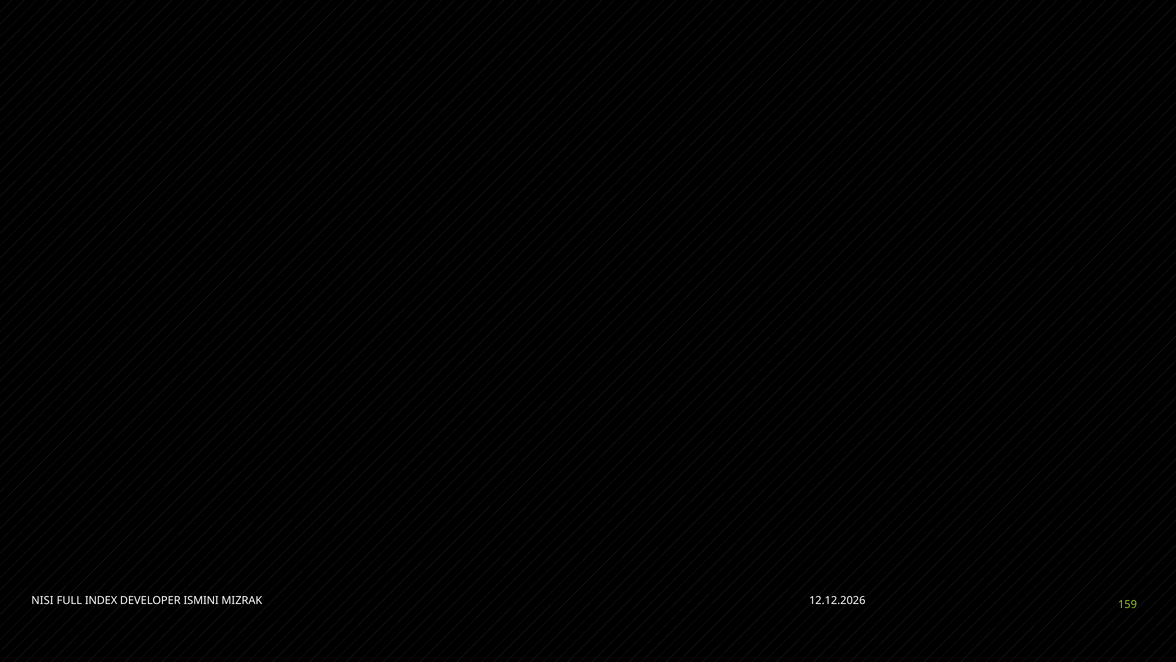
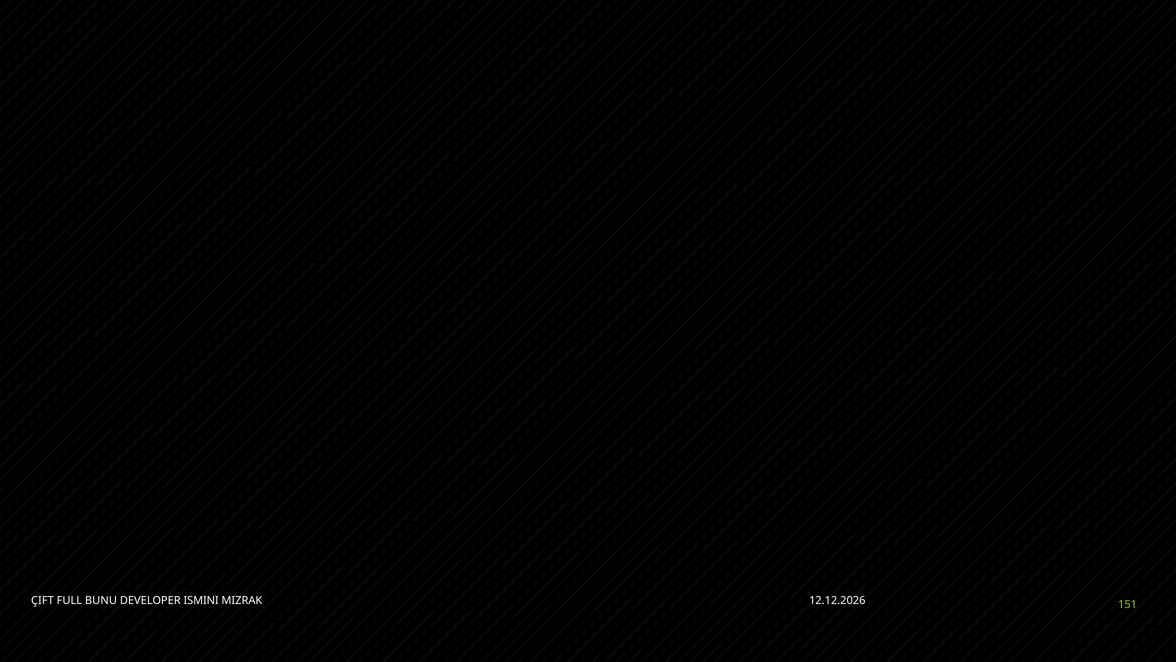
NISI: NISI -> ÇIFT
INDEX: INDEX -> BUNU
159: 159 -> 151
